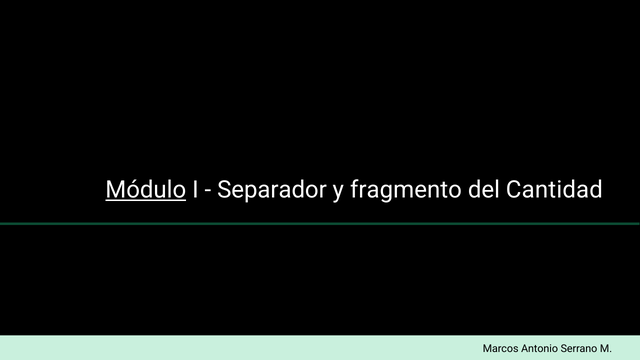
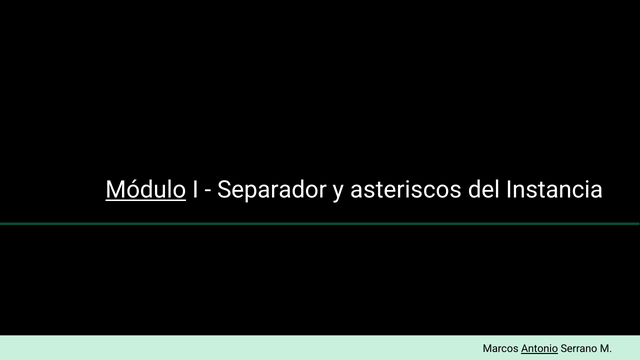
fragmento: fragmento -> asteriscos
Cantidad: Cantidad -> Instancia
Antonio underline: none -> present
